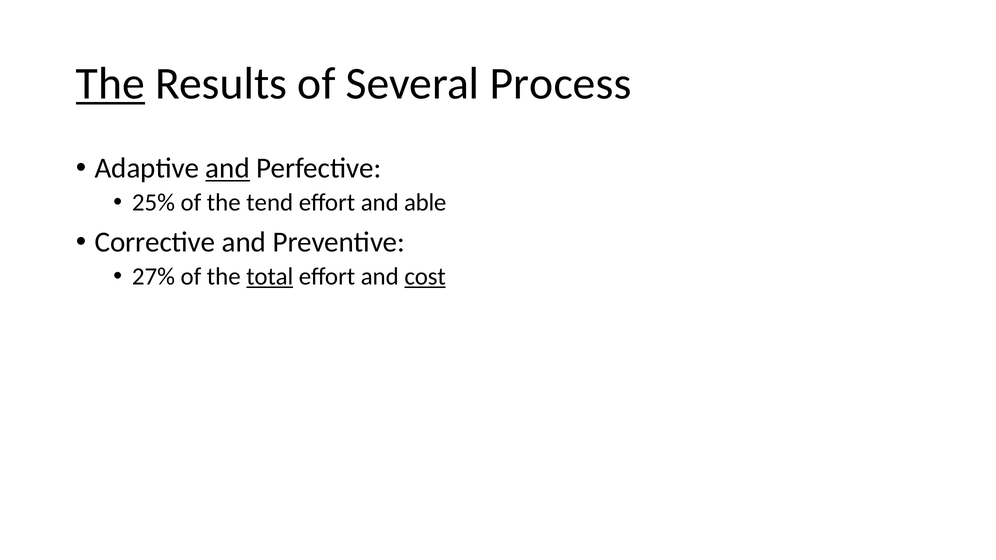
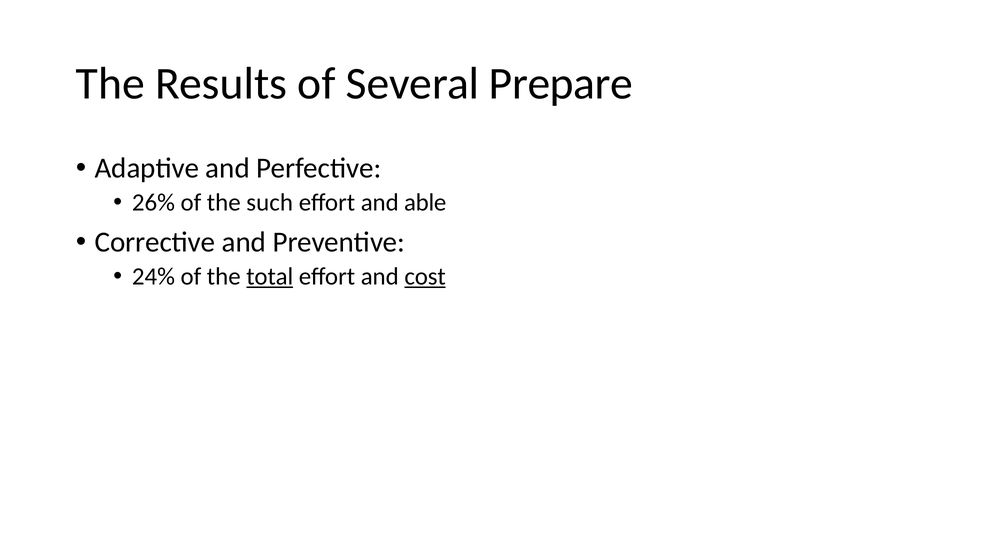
The at (110, 84) underline: present -> none
Process: Process -> Prepare
and at (228, 168) underline: present -> none
25%: 25% -> 26%
tend: tend -> such
27%: 27% -> 24%
